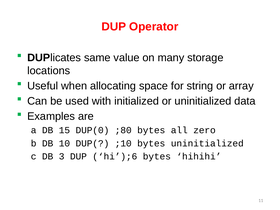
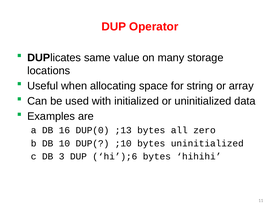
15: 15 -> 16
;80: ;80 -> ;13
